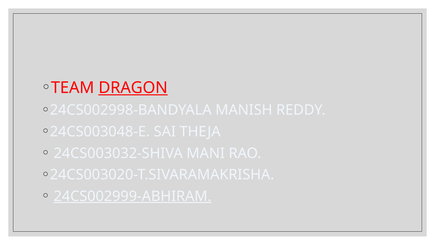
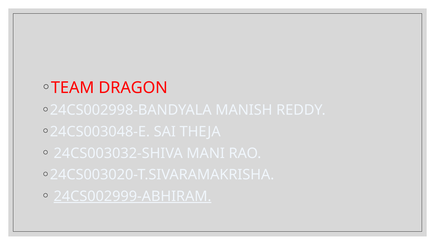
DRAGON underline: present -> none
